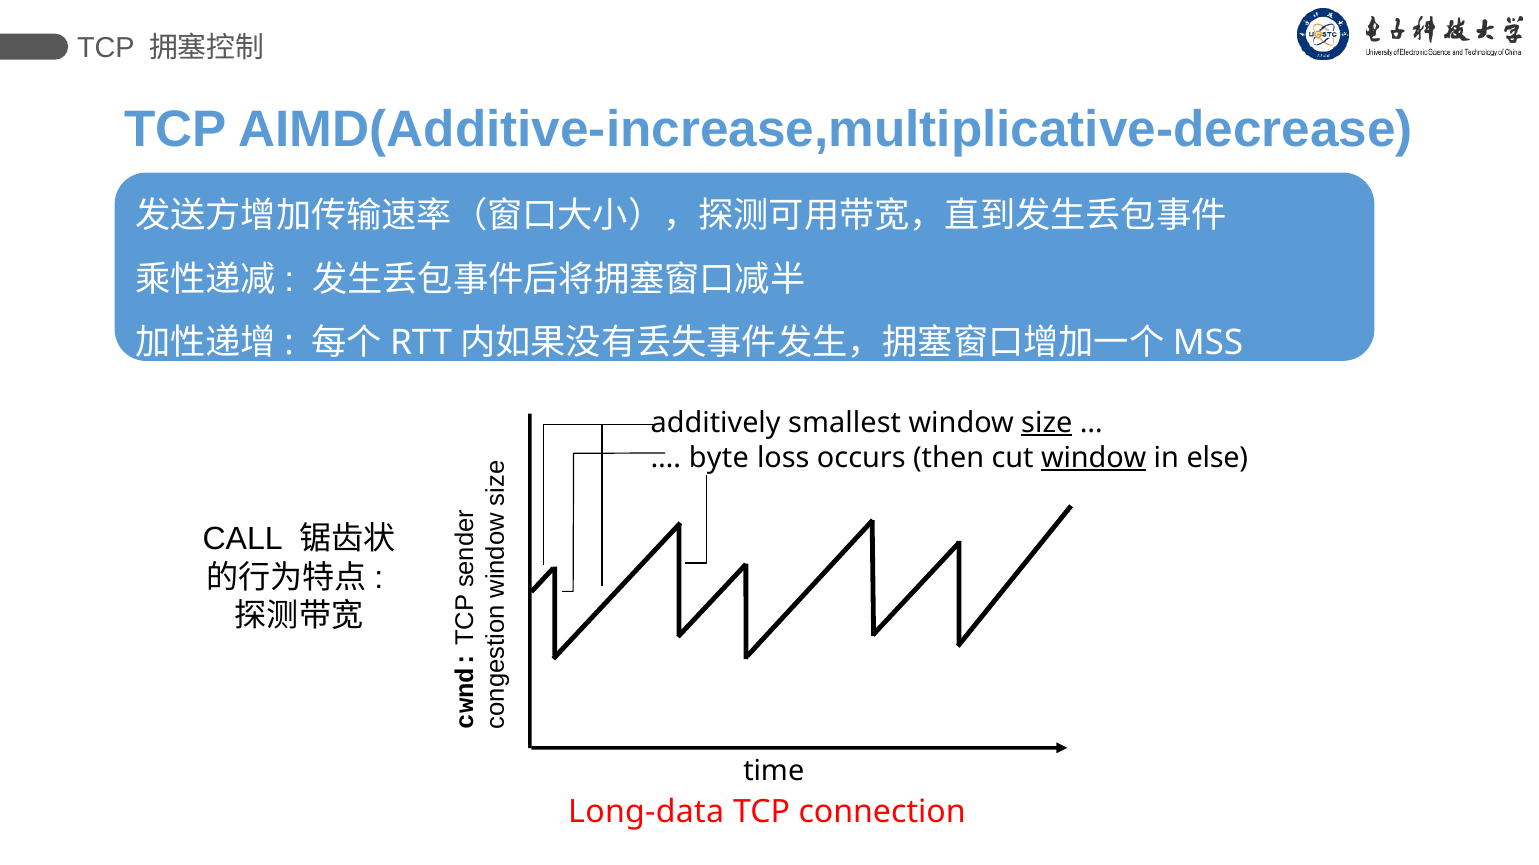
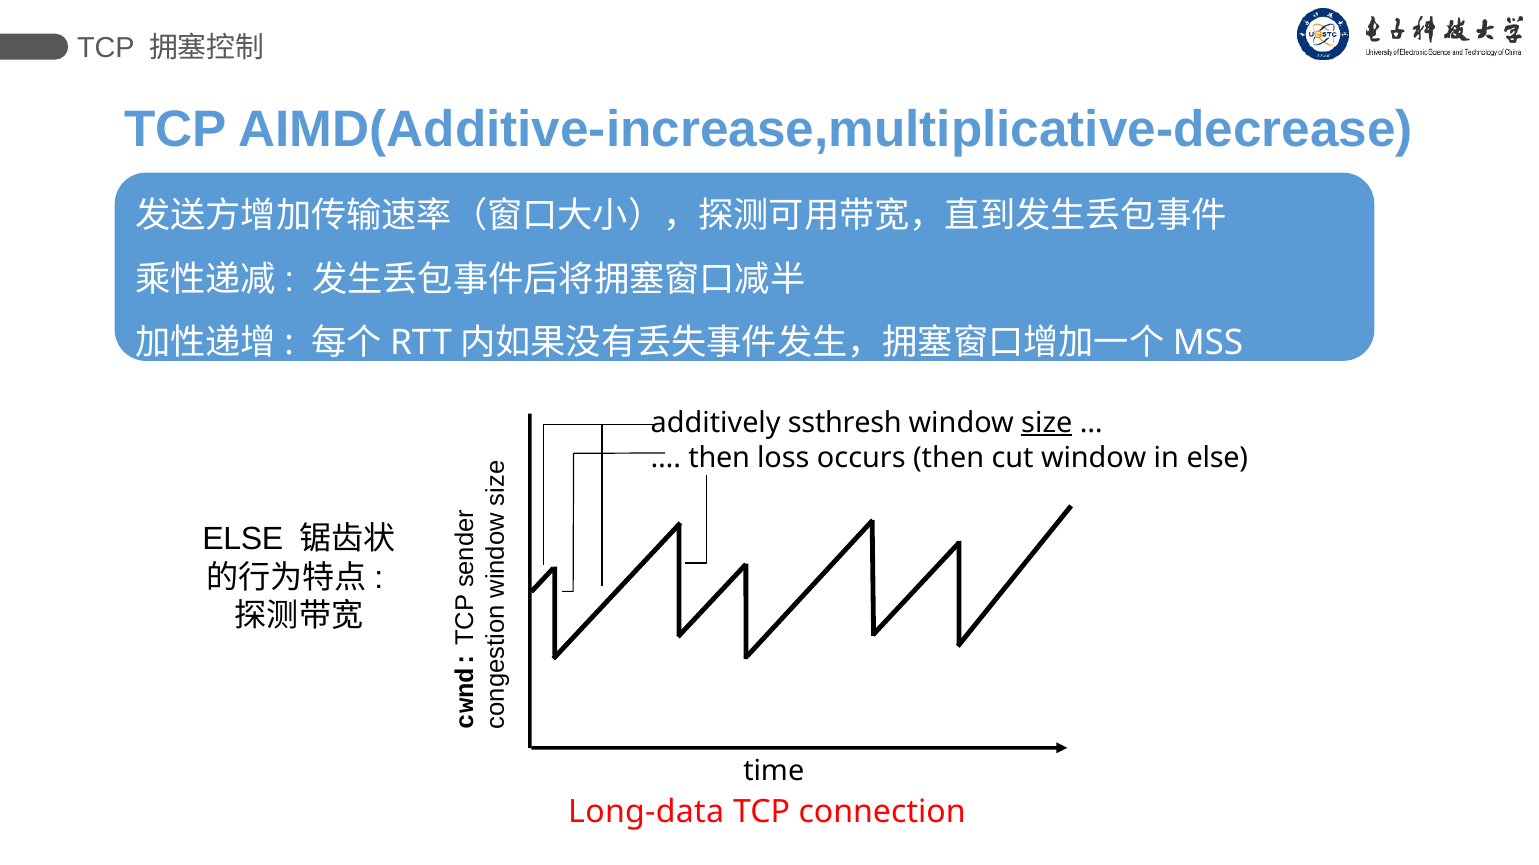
smallest: smallest -> ssthresh
byte at (719, 458): byte -> then
window at (1094, 458) underline: present -> none
CALL at (243, 540): CALL -> ELSE
